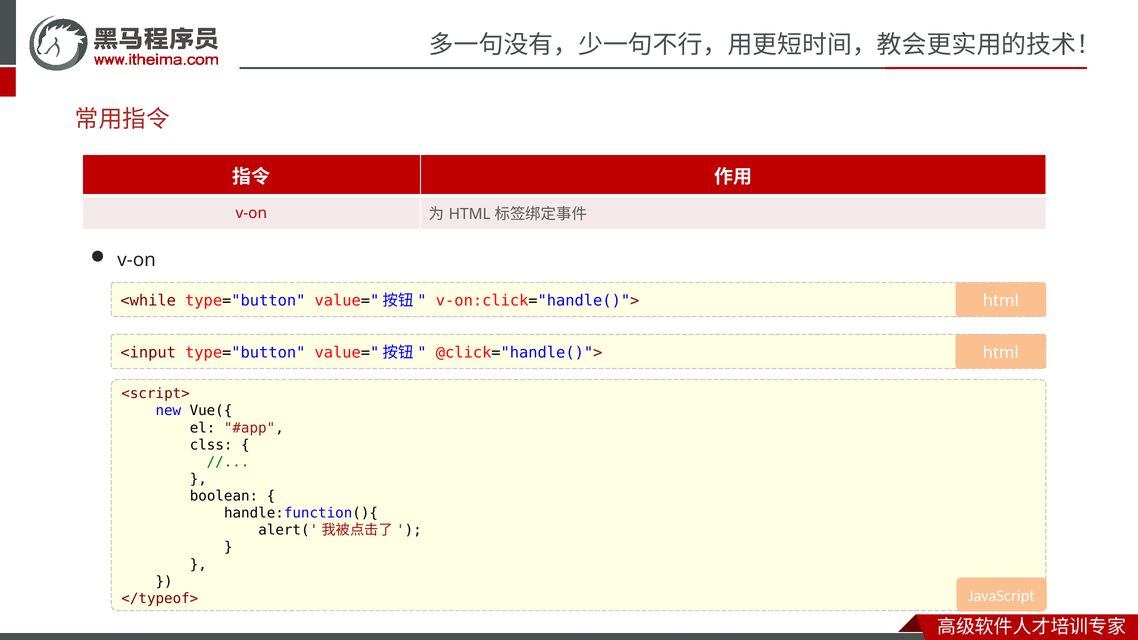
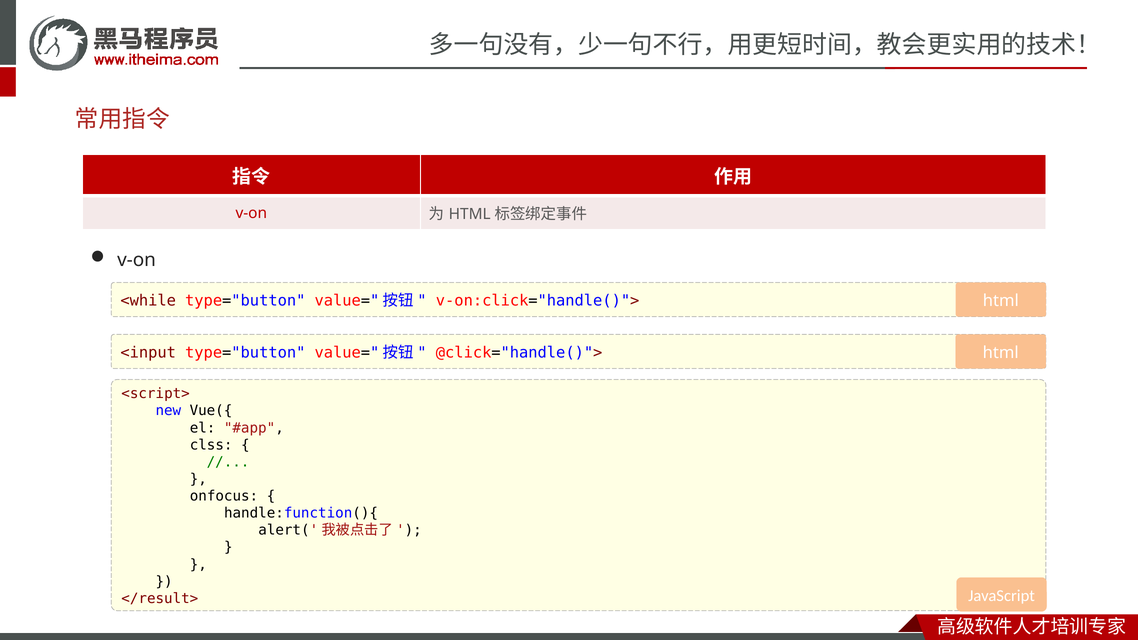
boolean: boolean -> onfocus
</typeof>: </typeof> -> </result>
